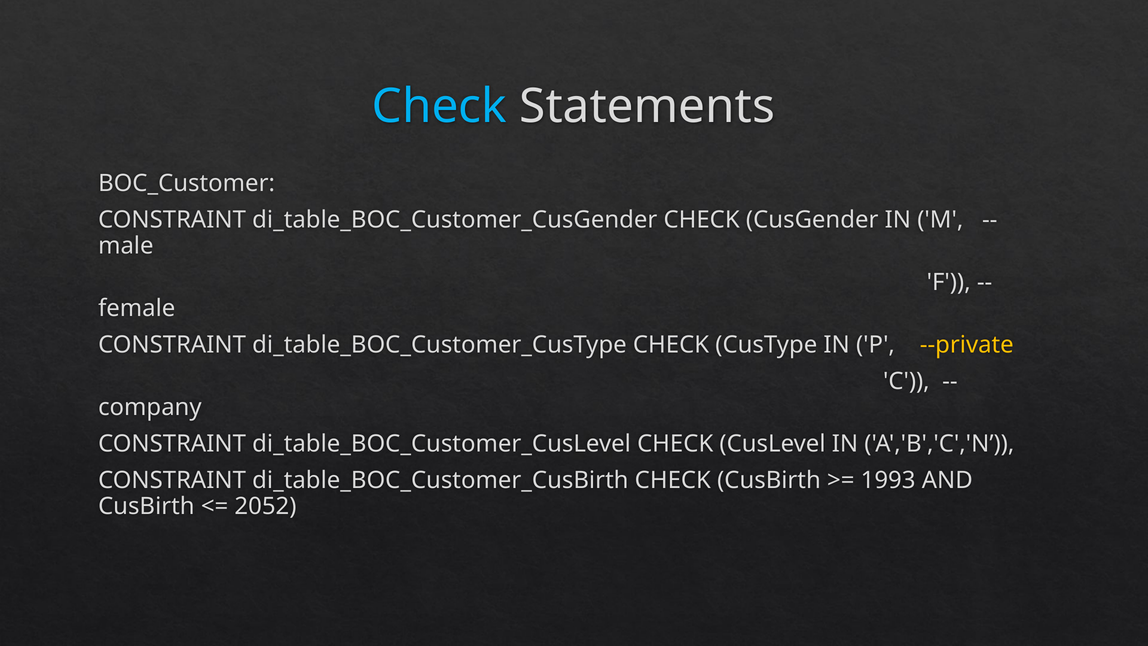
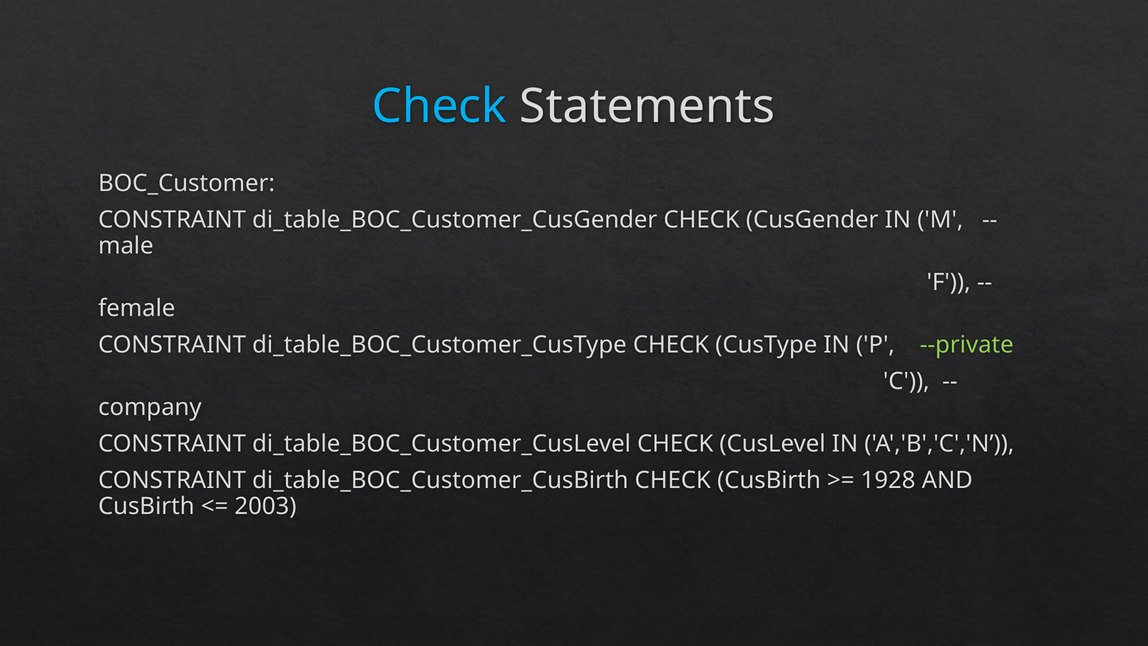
--private colour: yellow -> light green
1993: 1993 -> 1928
2052: 2052 -> 2003
